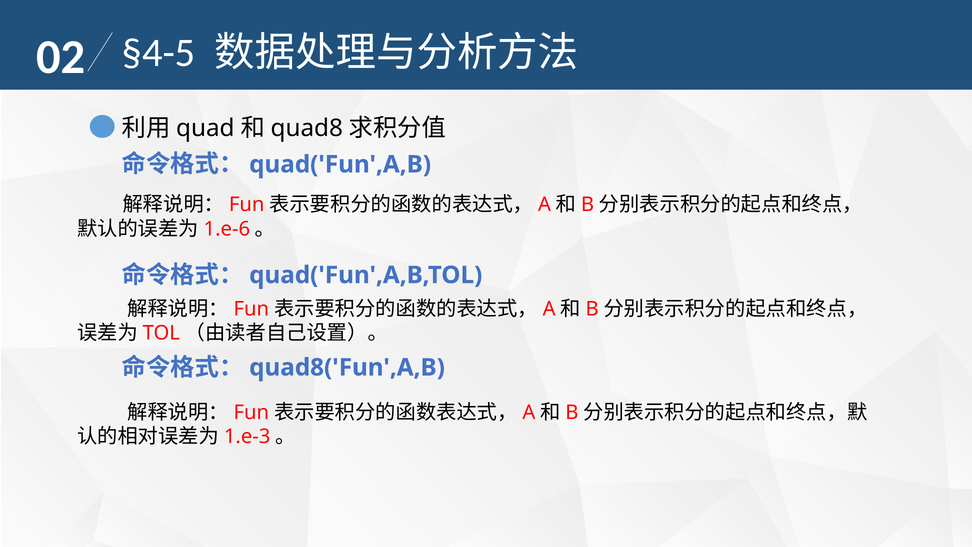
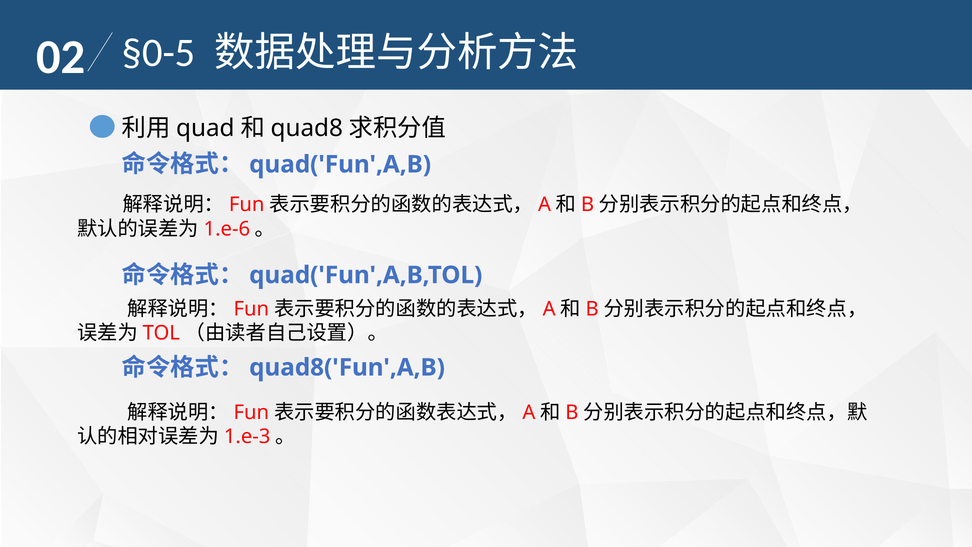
§4-5: §4-5 -> §0-5
